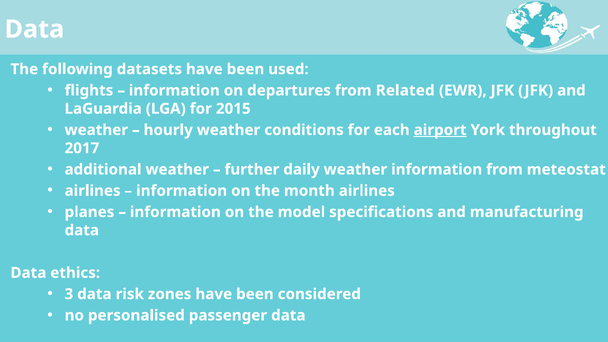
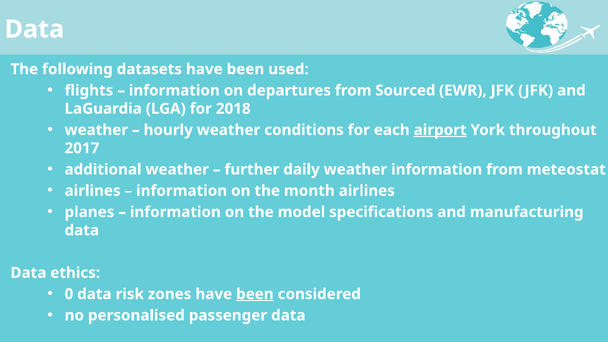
Related: Related -> Sourced
2015: 2015 -> 2018
3: 3 -> 0
been at (255, 294) underline: none -> present
